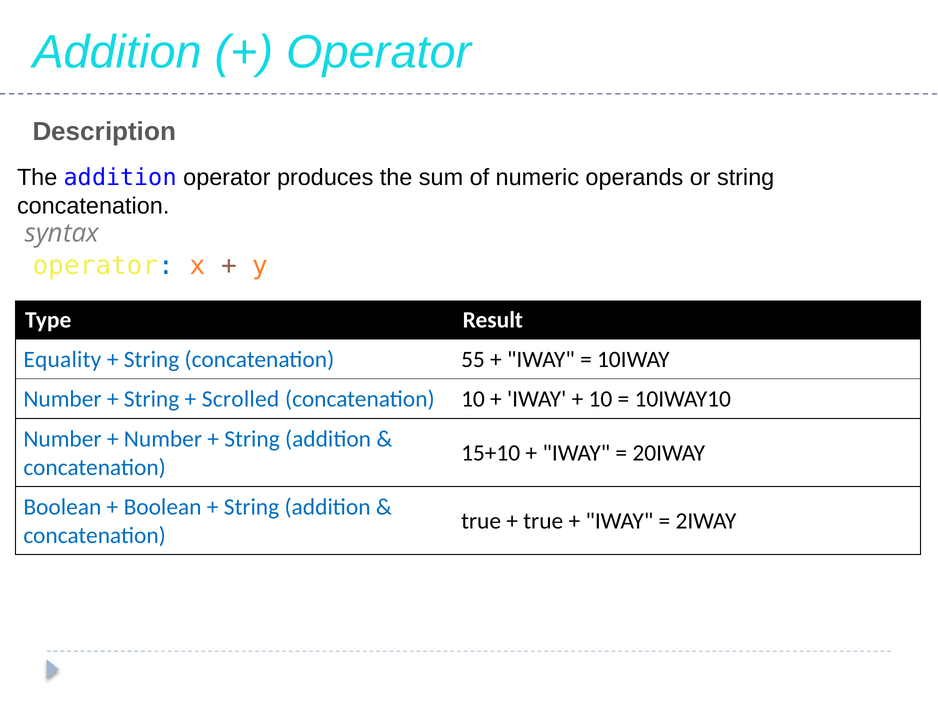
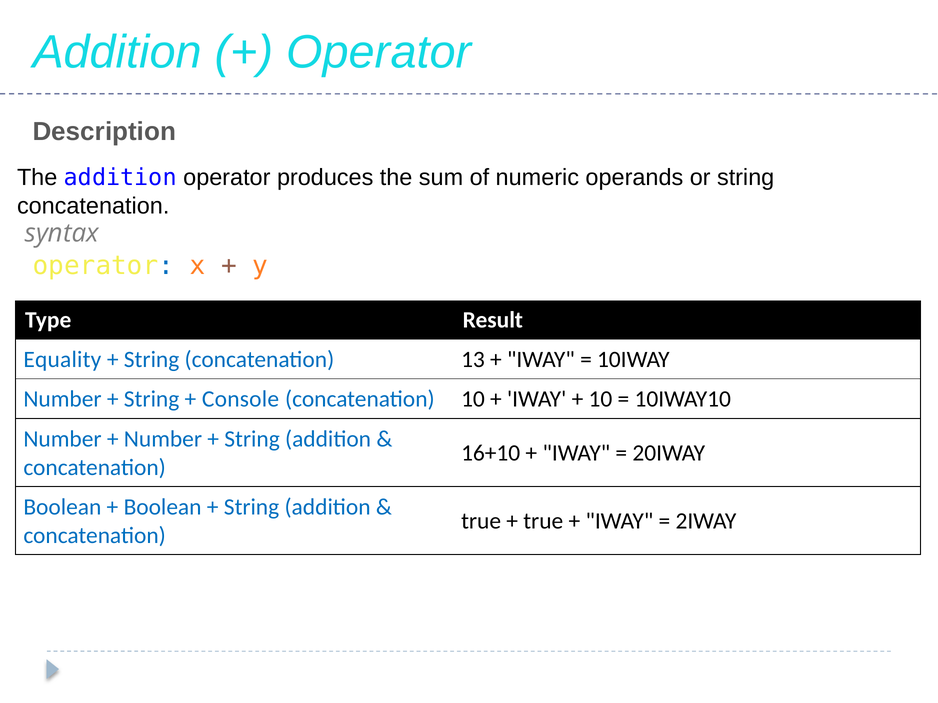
55: 55 -> 13
Scrolled: Scrolled -> Console
15+10: 15+10 -> 16+10
